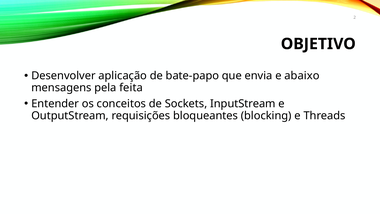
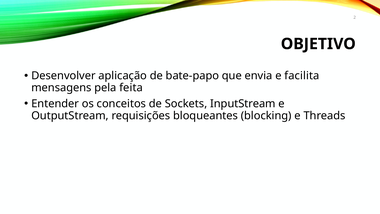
abaixo: abaixo -> facilita
